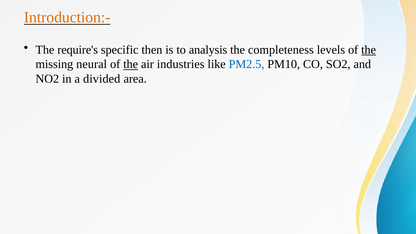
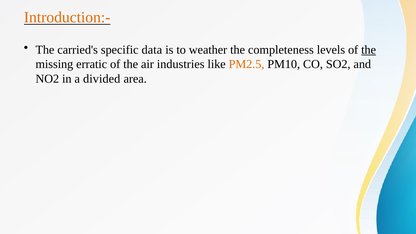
require's: require's -> carried's
then: then -> data
analysis: analysis -> weather
neural: neural -> erratic
the at (131, 64) underline: present -> none
PM2.5 colour: blue -> orange
